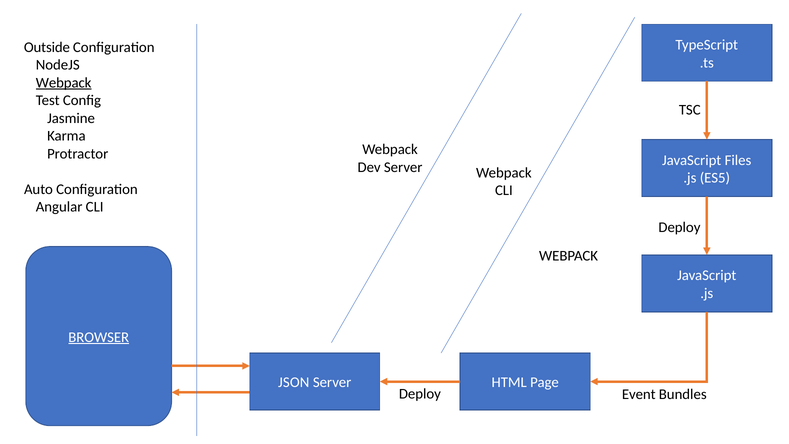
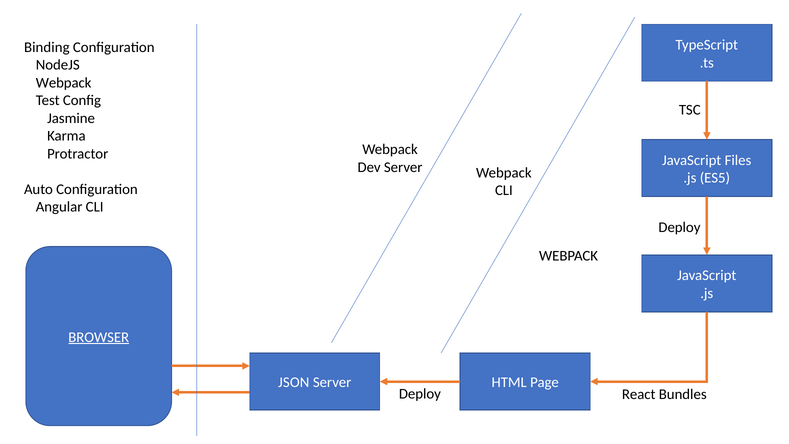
Outside: Outside -> Binding
Webpack at (64, 83) underline: present -> none
Event: Event -> React
